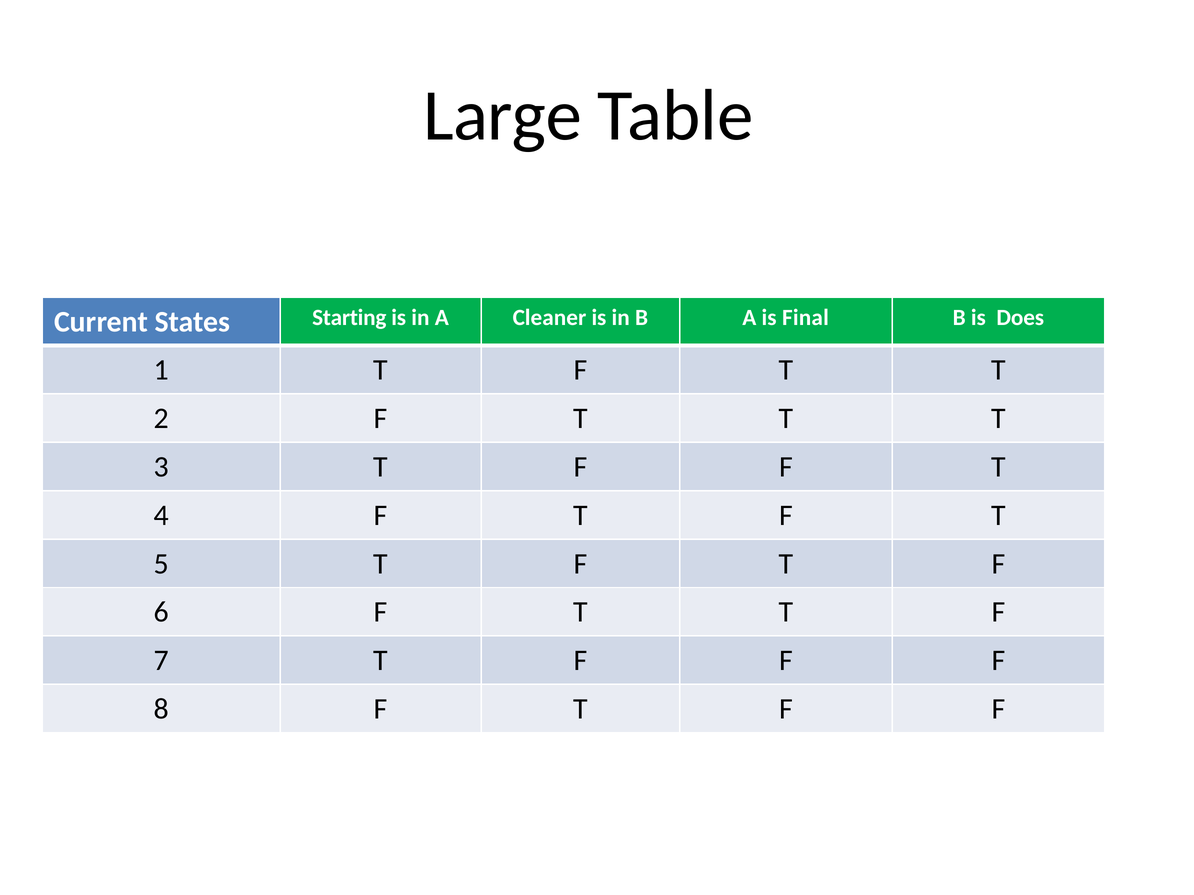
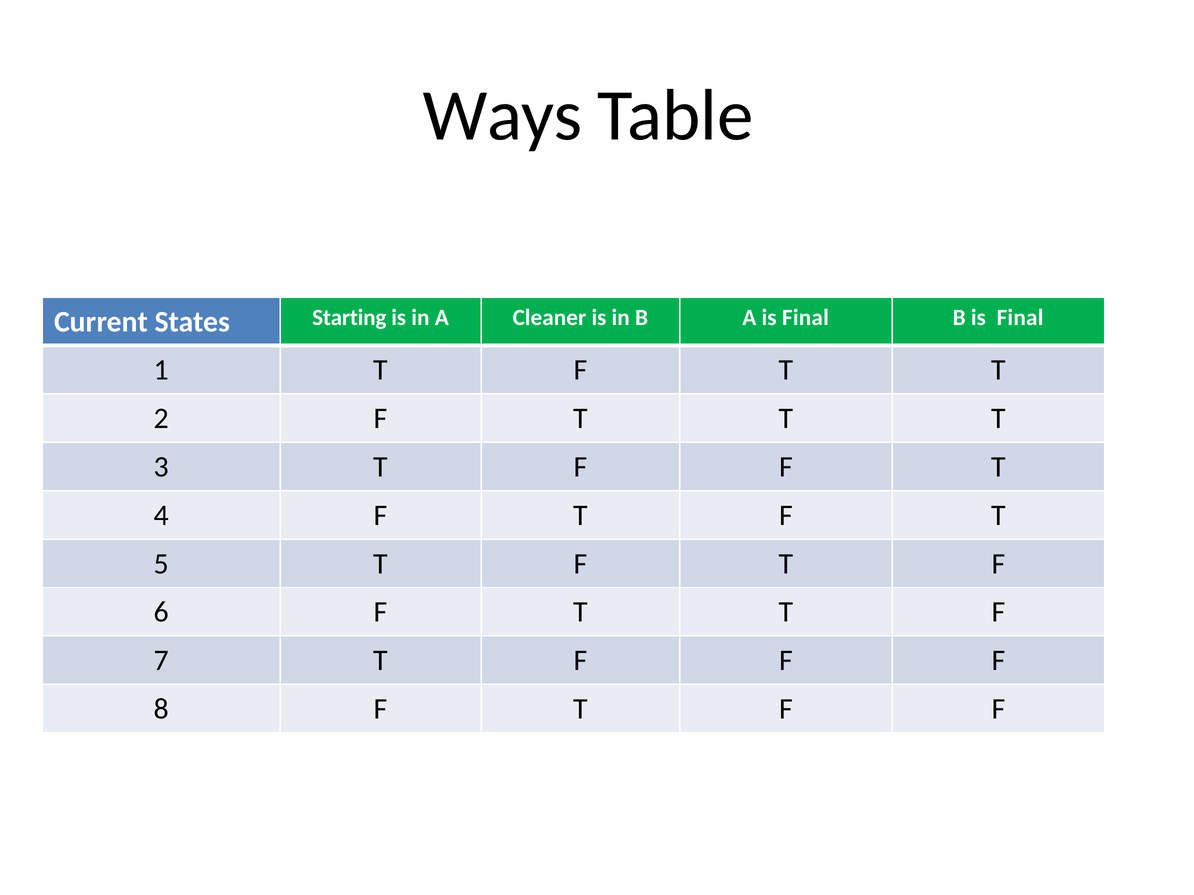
Large: Large -> Ways
B is Does: Does -> Final
